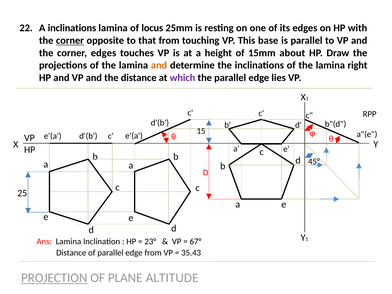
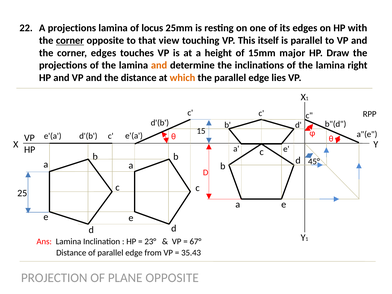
A inclinations: inclinations -> projections
that from: from -> view
base: base -> itself
about: about -> major
which colour: purple -> orange
PROJECTION underline: present -> none
PLANE ALTITUDE: ALTITUDE -> OPPOSITE
